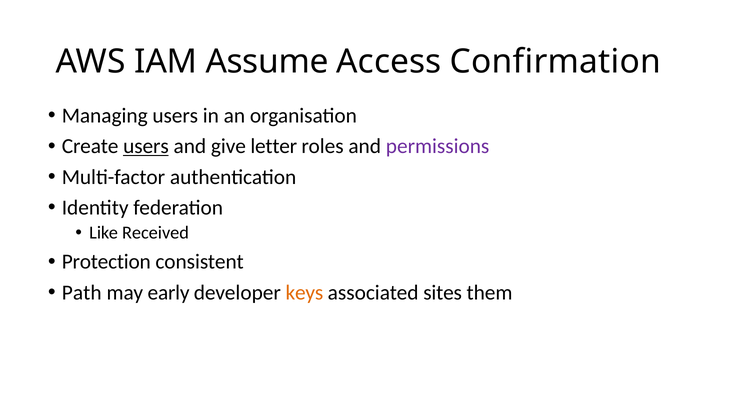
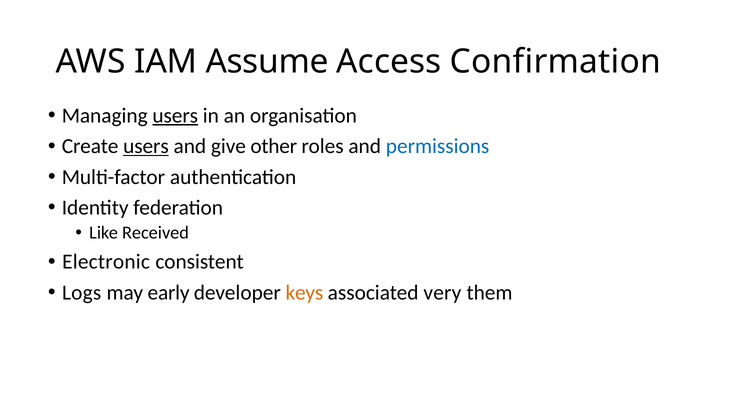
users at (175, 116) underline: none -> present
letter: letter -> other
permissions colour: purple -> blue
Protection: Protection -> Electronic
Path: Path -> Logs
sites: sites -> very
